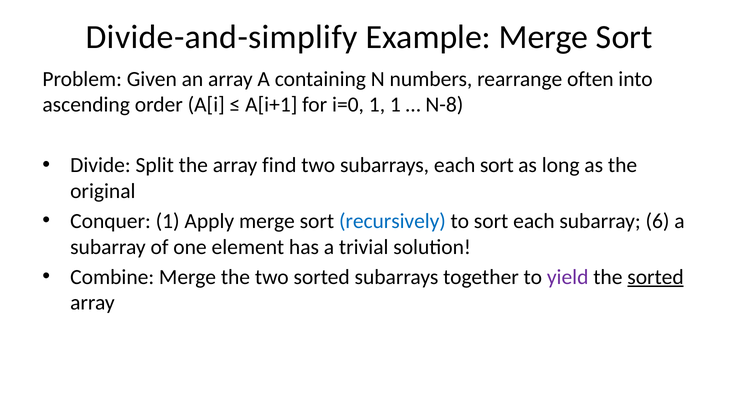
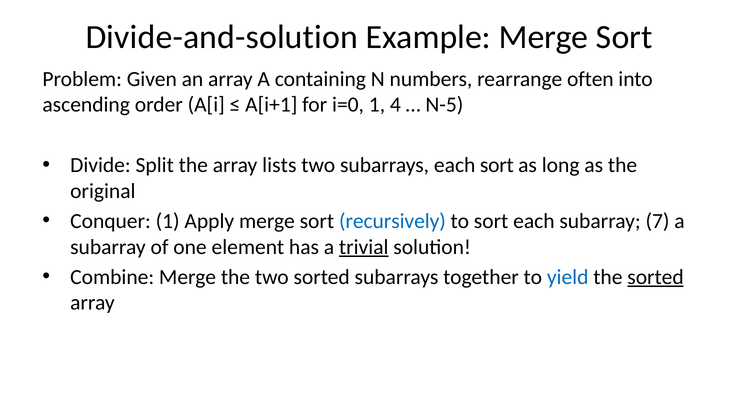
Divide-and-simplify: Divide-and-simplify -> Divide-and-solution
1 1: 1 -> 4
N-8: N-8 -> N-5
find: find -> lists
6: 6 -> 7
trivial underline: none -> present
yield colour: purple -> blue
